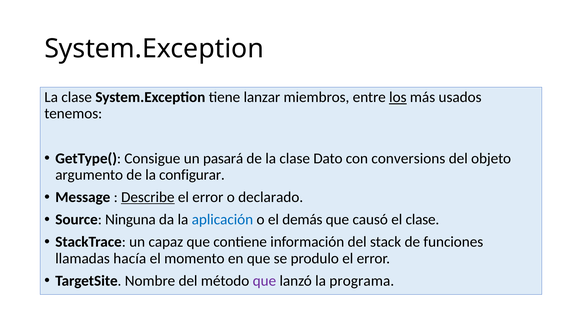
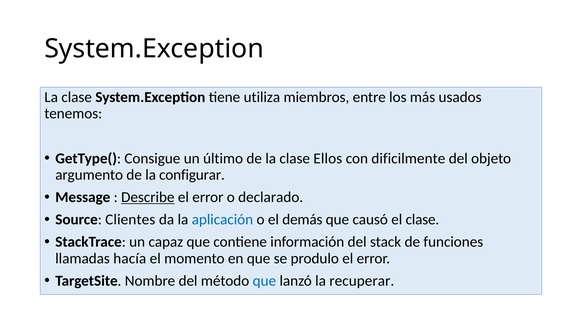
lanzar: lanzar -> utiliza
los underline: present -> none
pasará: pasará -> último
Dato: Dato -> Ellos
conversions: conversions -> dificilmente
Ninguna: Ninguna -> Clientes
que at (264, 281) colour: purple -> blue
programa: programa -> recuperar
